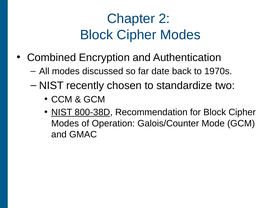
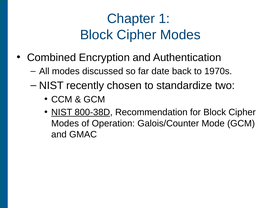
2: 2 -> 1
